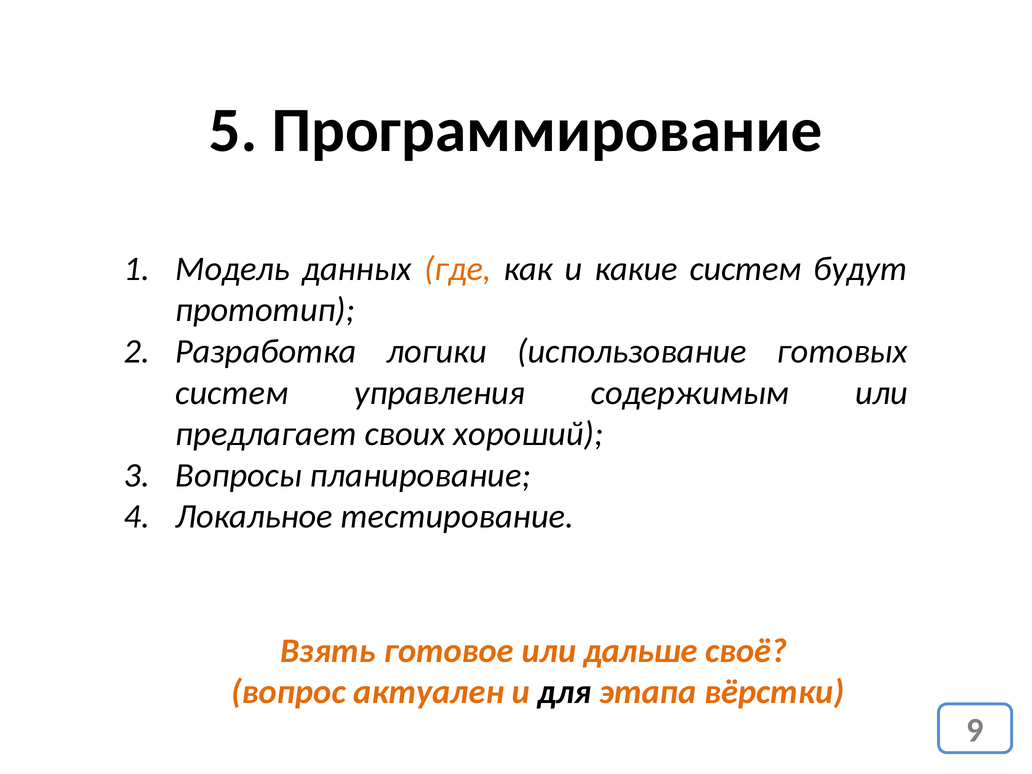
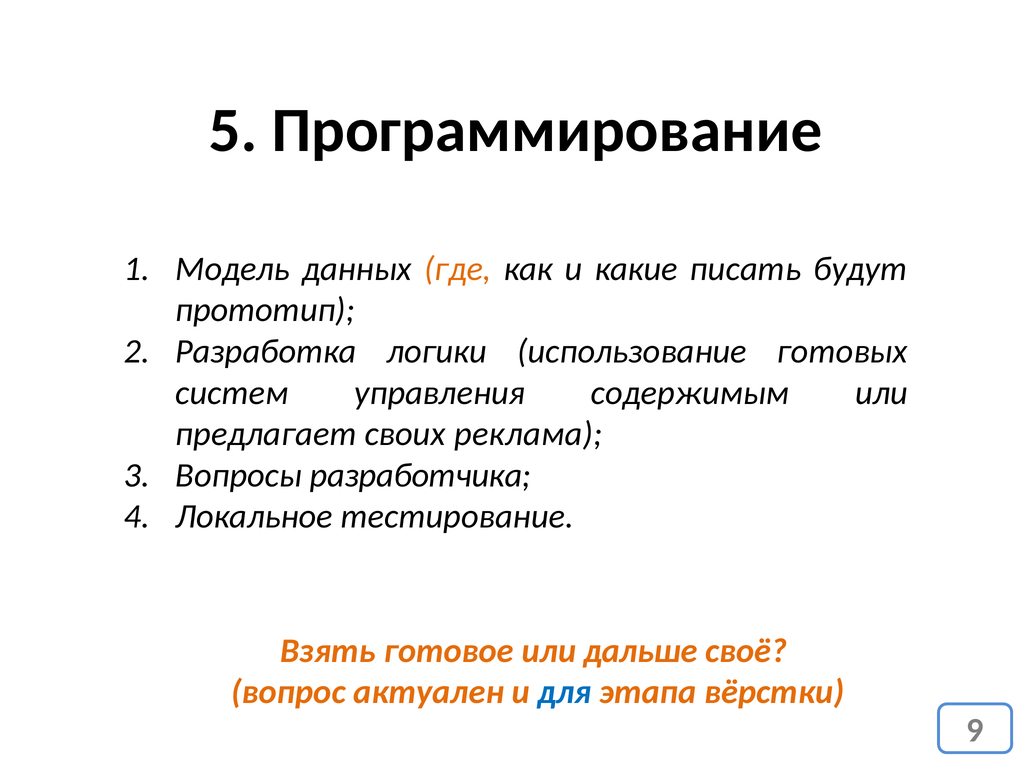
какие систем: систем -> писать
хороший: хороший -> реклама
планирование: планирование -> разработчика
для colour: black -> blue
